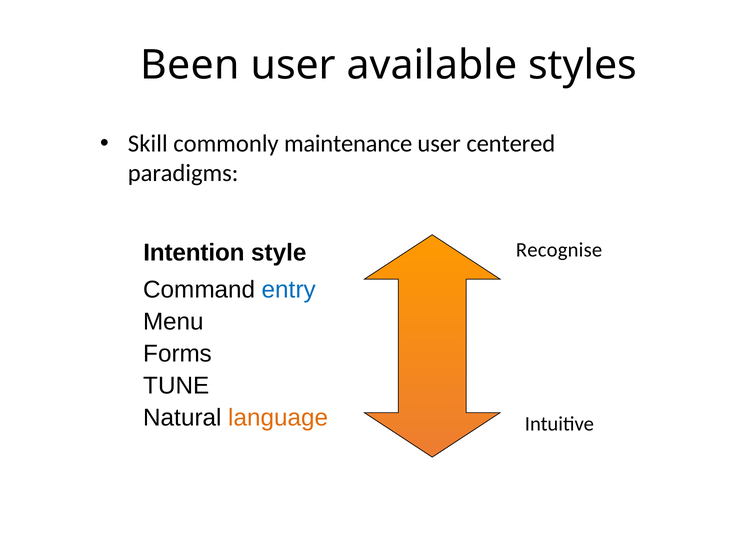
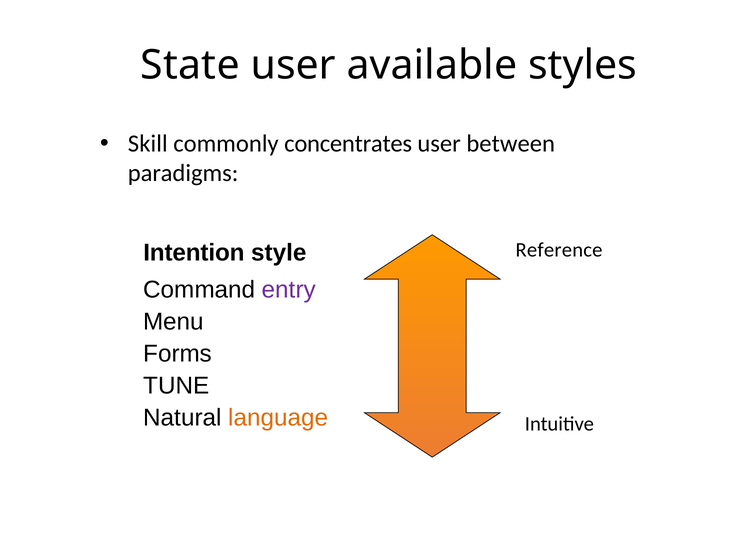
Been: Been -> State
maintenance: maintenance -> concentrates
centered: centered -> between
Recognise: Recognise -> Reference
entry colour: blue -> purple
